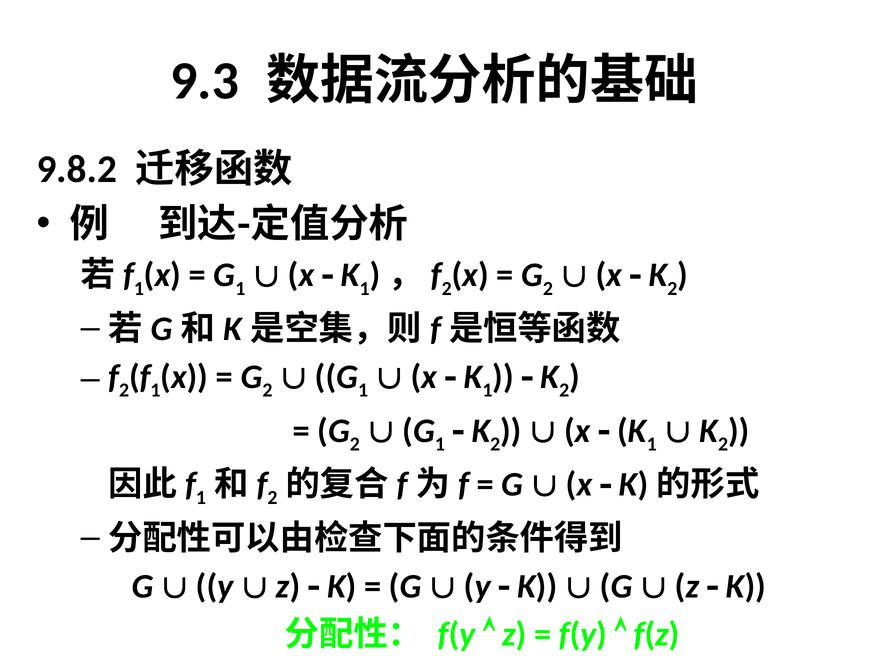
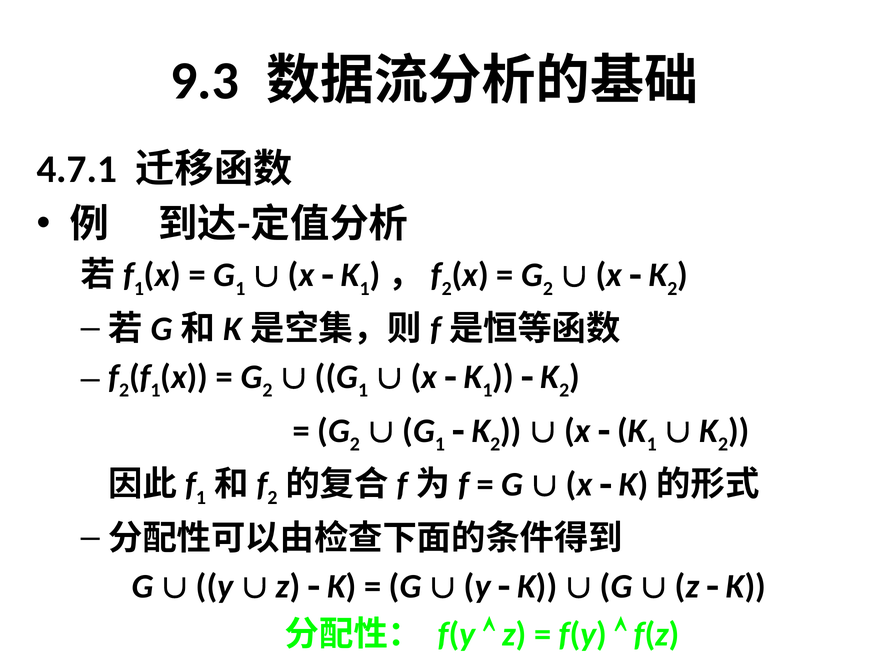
9.8.2: 9.8.2 -> 4.7.1
